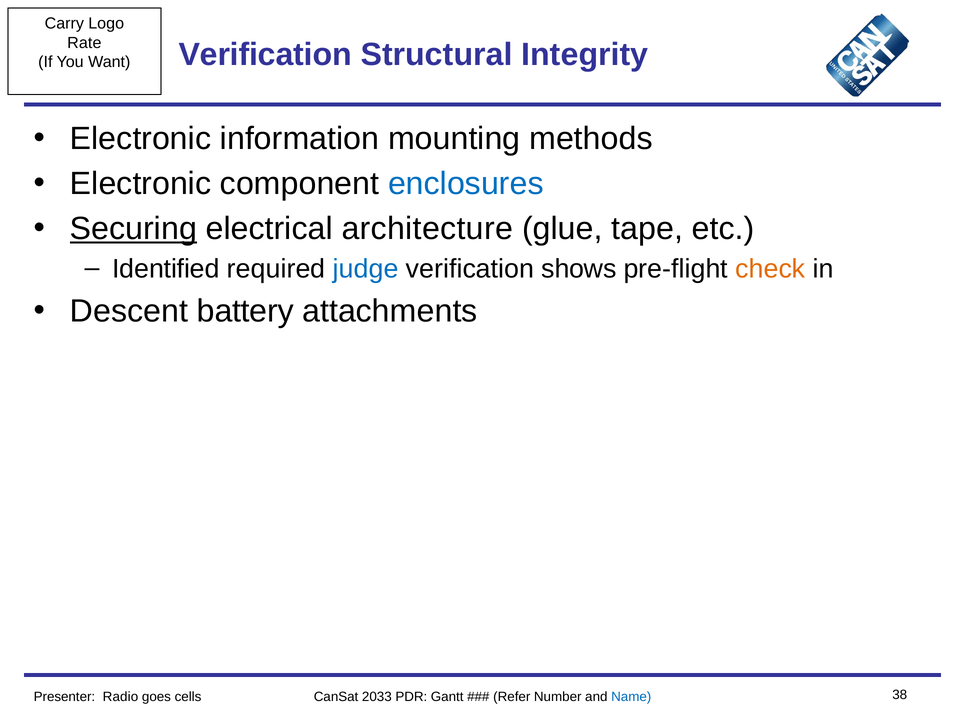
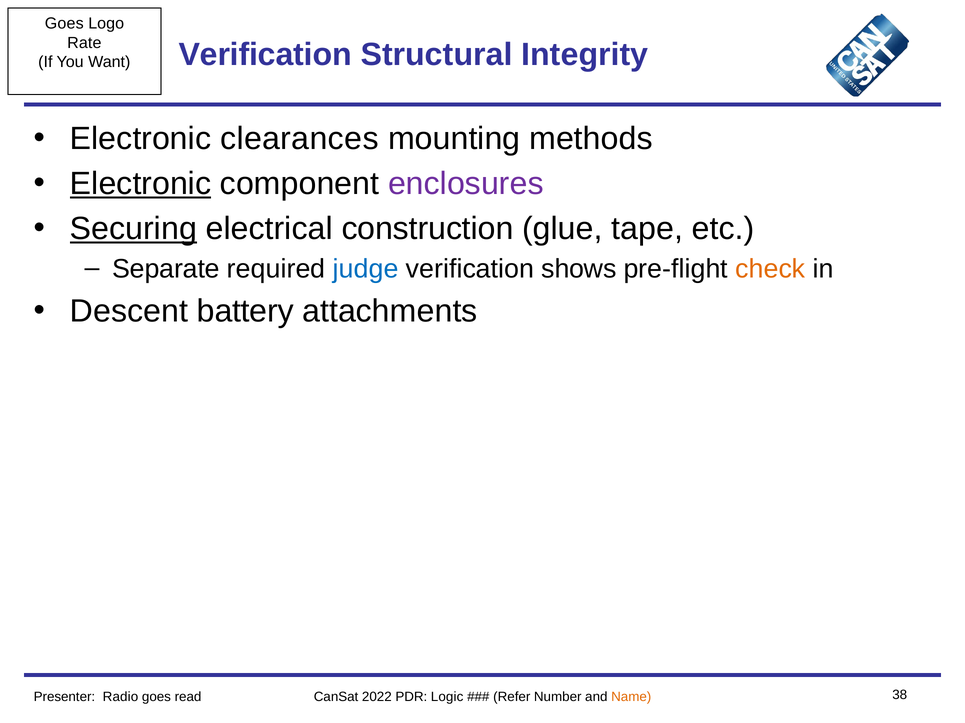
Carry at (64, 24): Carry -> Goes
information: information -> clearances
Electronic at (141, 184) underline: none -> present
enclosures colour: blue -> purple
architecture: architecture -> construction
Identified: Identified -> Separate
cells: cells -> read
2033: 2033 -> 2022
Gantt: Gantt -> Logic
Name colour: blue -> orange
